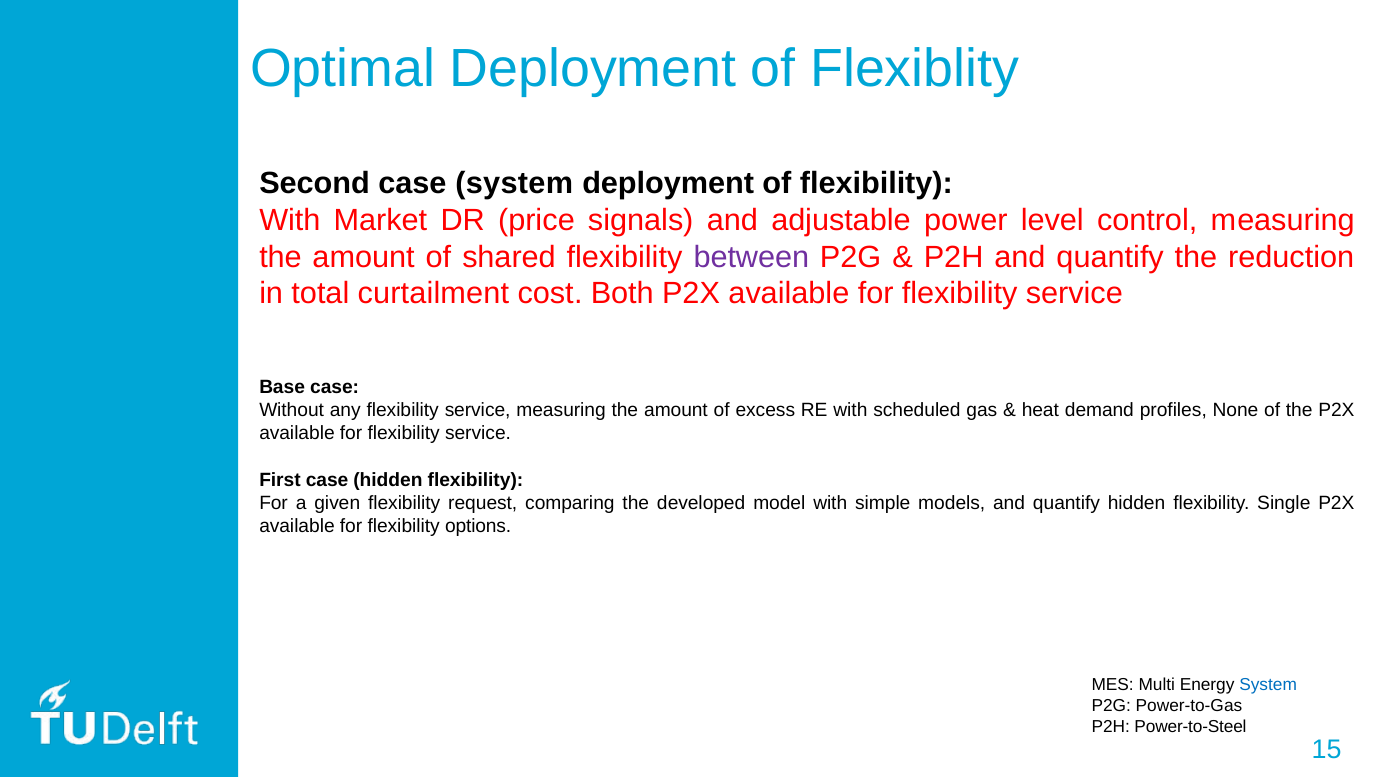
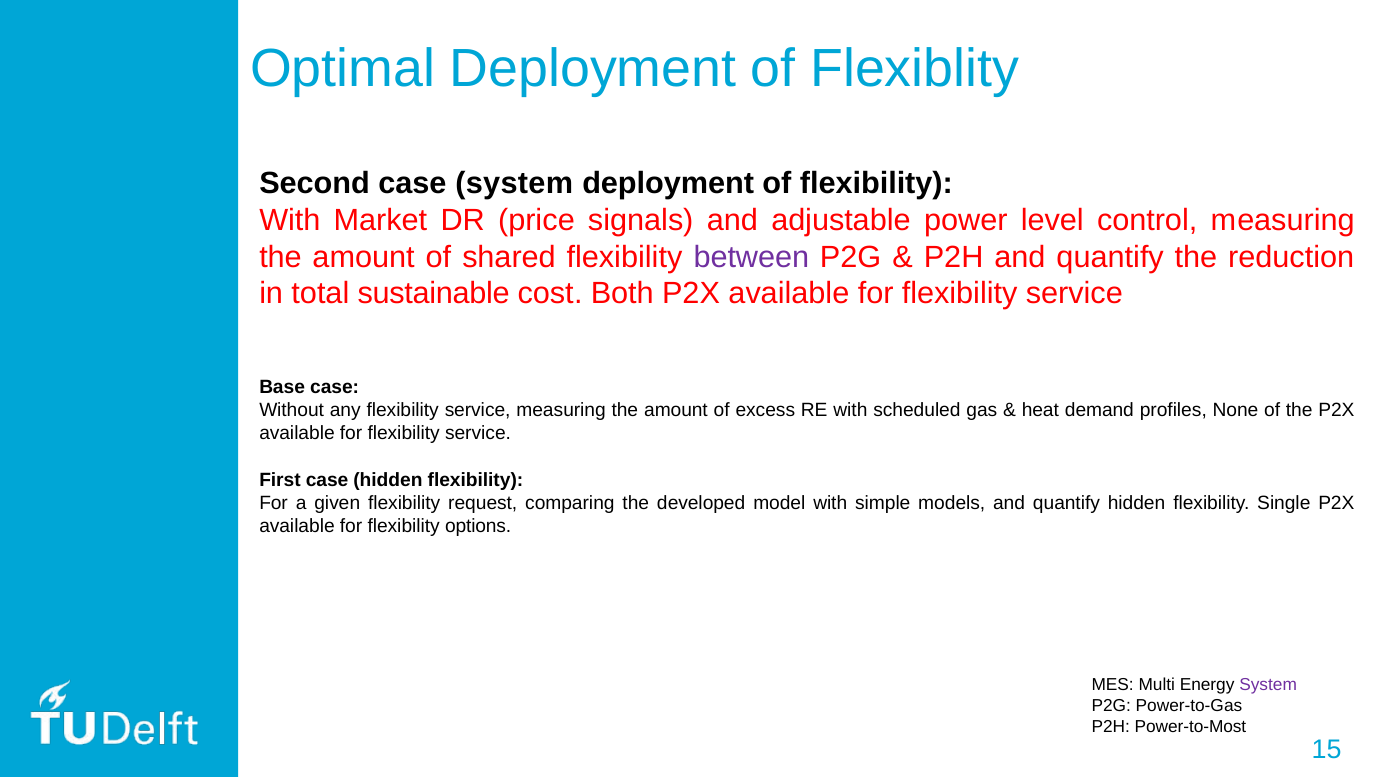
curtailment: curtailment -> sustainable
System at (1268, 686) colour: blue -> purple
Power-to-Steel: Power-to-Steel -> Power-to-Most
